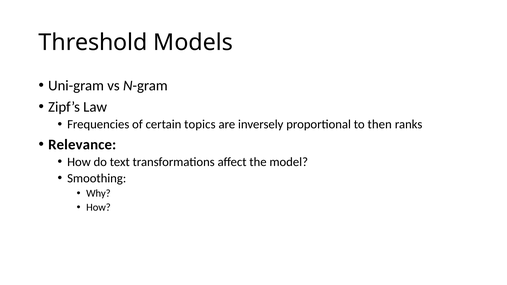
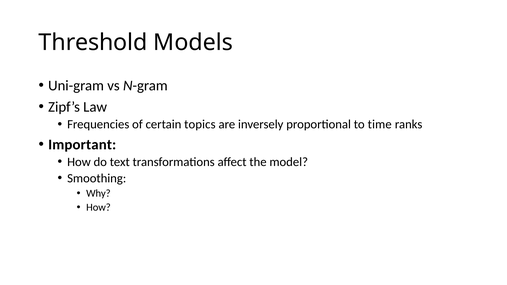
then: then -> time
Relevance: Relevance -> Important
